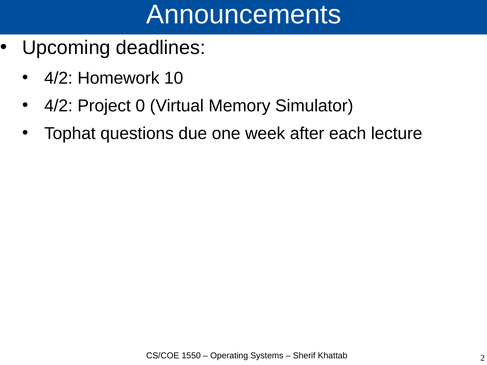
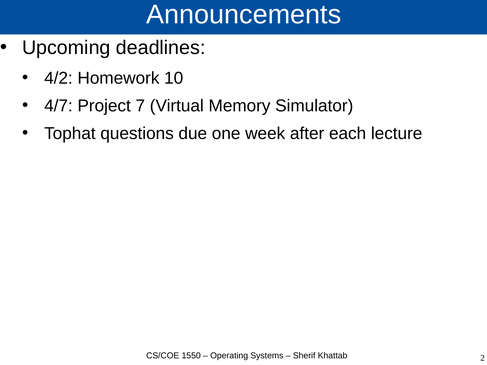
4/2 at (58, 106): 4/2 -> 4/7
0: 0 -> 7
